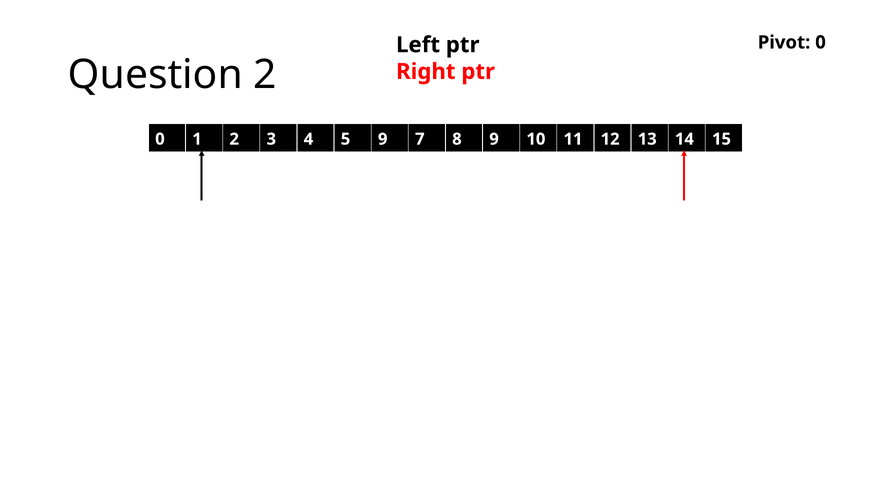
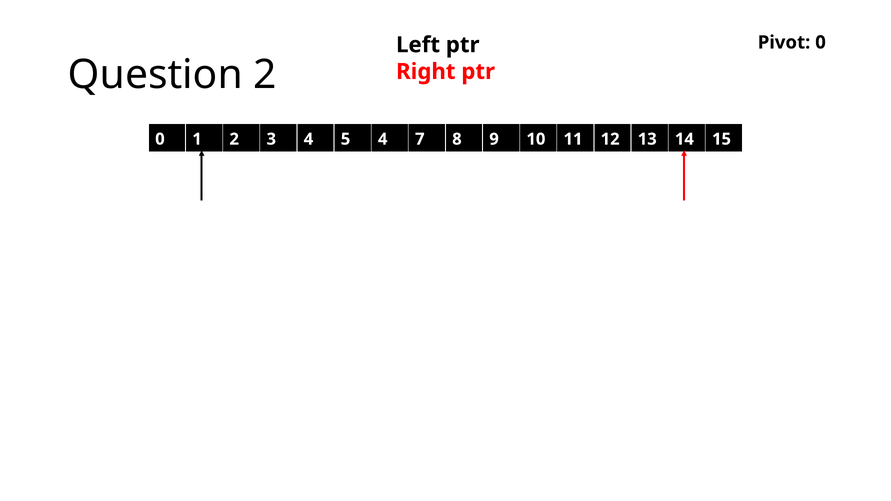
5 9: 9 -> 4
